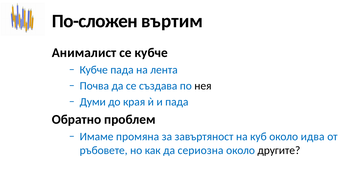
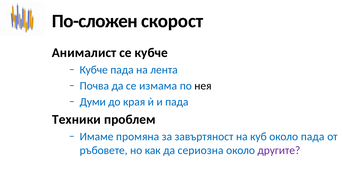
въртим: въртим -> скорост
създава: създава -> измама
Обратно: Обратно -> Техники
около идва: идва -> пада
другите colour: black -> purple
